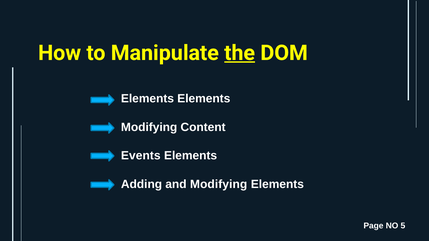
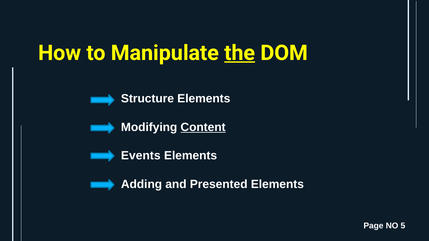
Elements at (147, 99): Elements -> Structure
Content underline: none -> present
and Modifying: Modifying -> Presented
